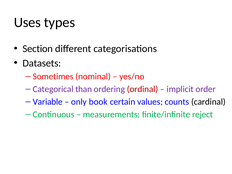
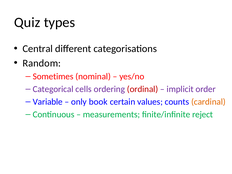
Uses: Uses -> Quiz
Section: Section -> Central
Datasets: Datasets -> Random
than: than -> cells
cardinal colour: black -> orange
